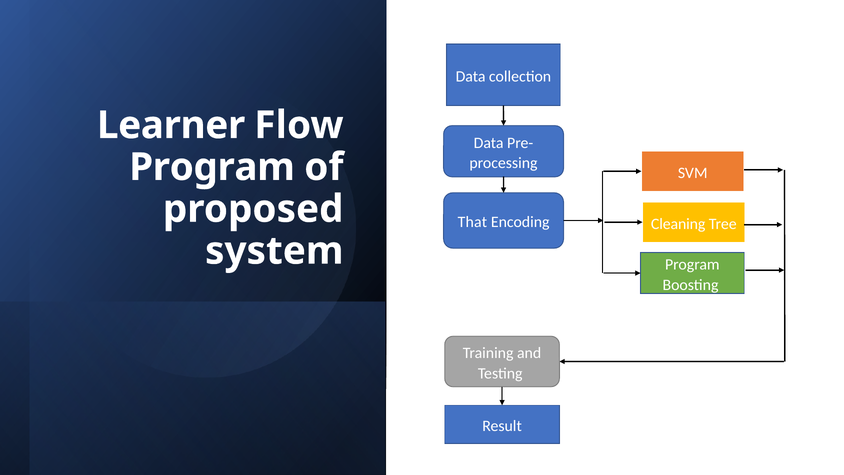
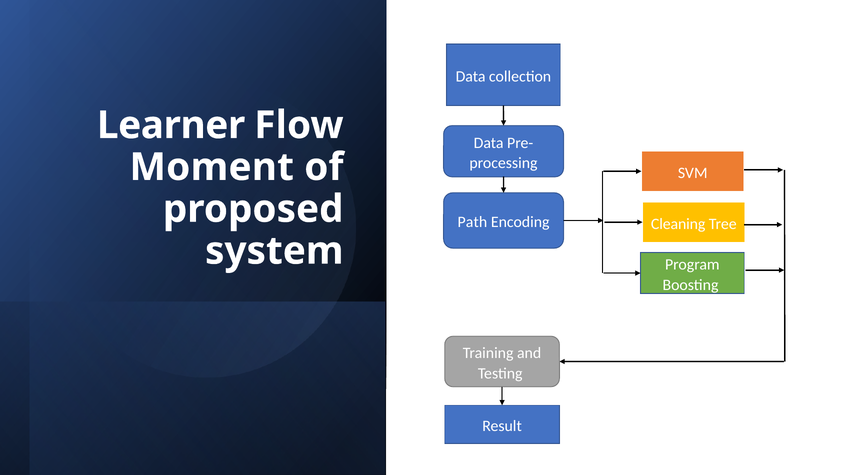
Program at (212, 167): Program -> Moment
That: That -> Path
